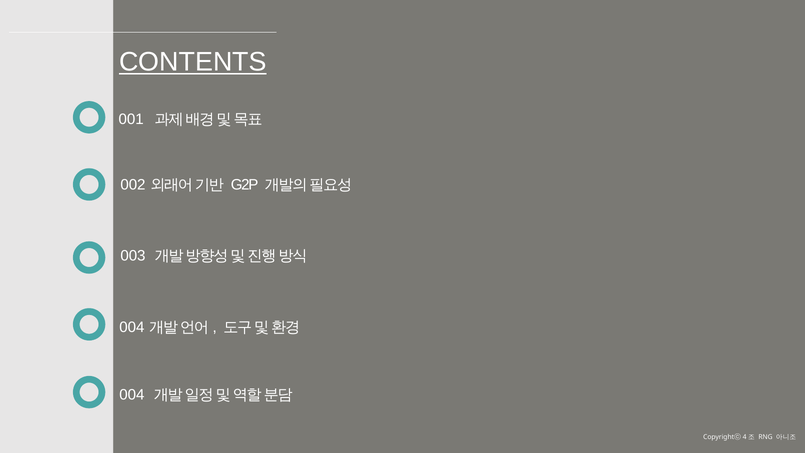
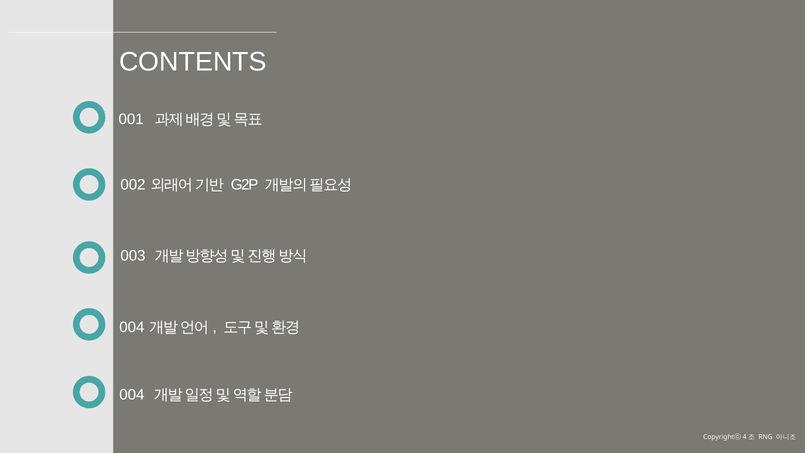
CONTENTS underline: present -> none
